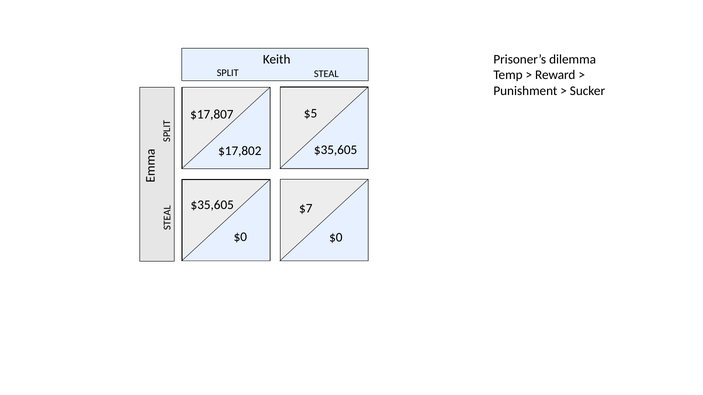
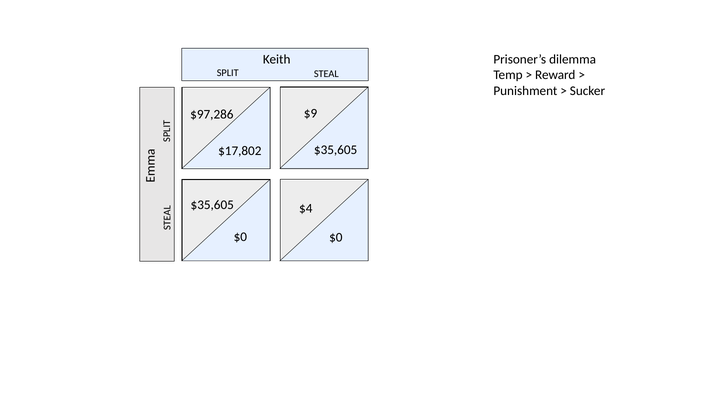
$5: $5 -> $9
$17,807: $17,807 -> $97,286
$7: $7 -> $4
